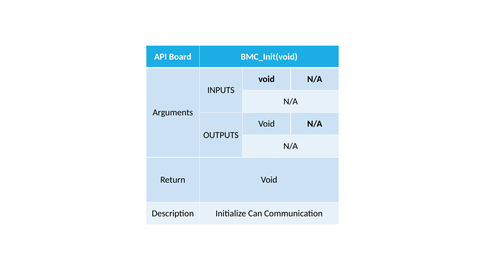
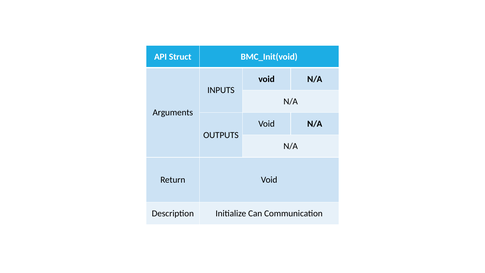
Board: Board -> Struct
